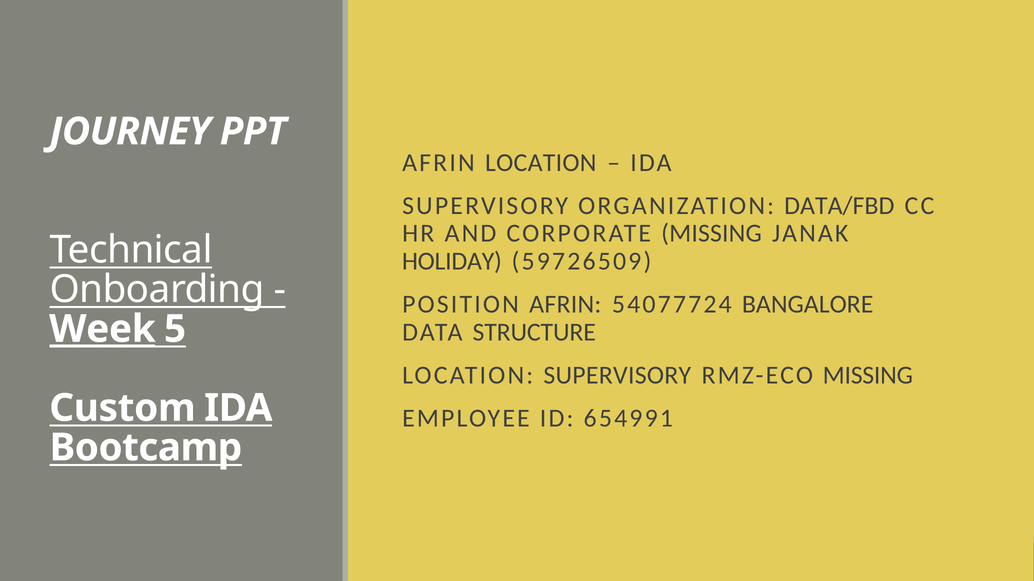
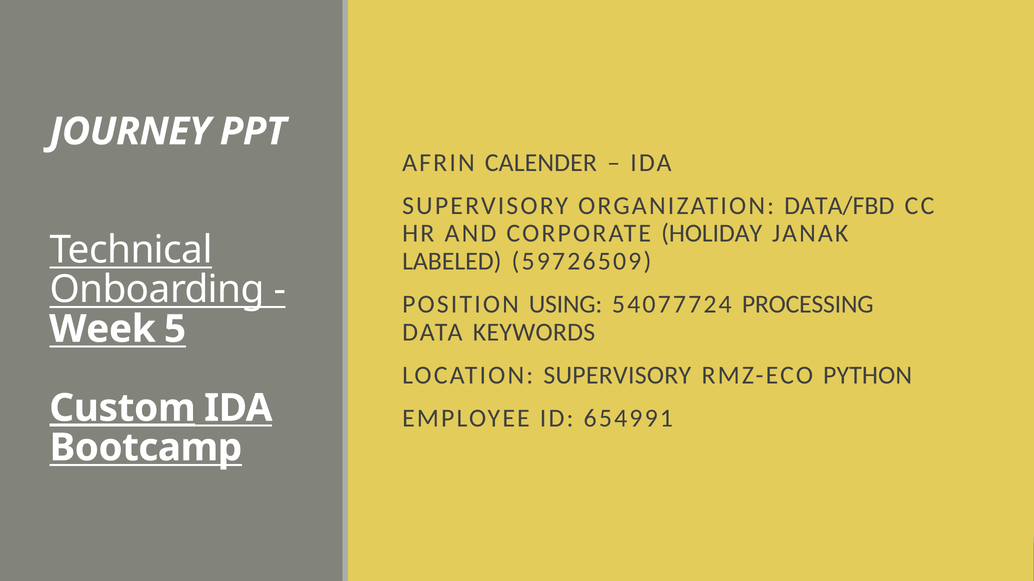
AFRIN LOCATION: LOCATION -> CALENDER
CORPORATE MISSING: MISSING -> HOLIDAY
HOLIDAY: HOLIDAY -> LABELED
POSITION AFRIN: AFRIN -> USING
BANGALORE: BANGALORE -> PROCESSING
STRUCTURE: STRUCTURE -> KEYWORDS
Week underline: present -> none
RMZ-ECO MISSING: MISSING -> PYTHON
Custom underline: none -> present
